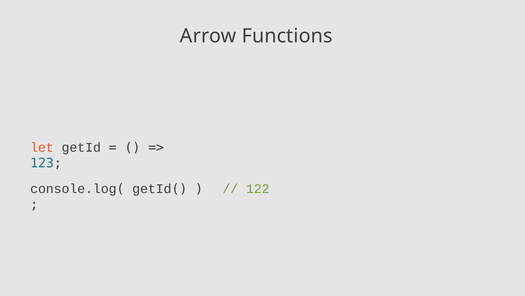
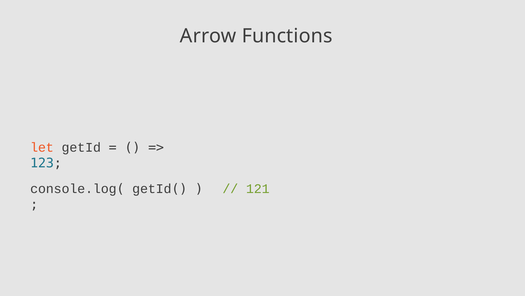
122: 122 -> 121
